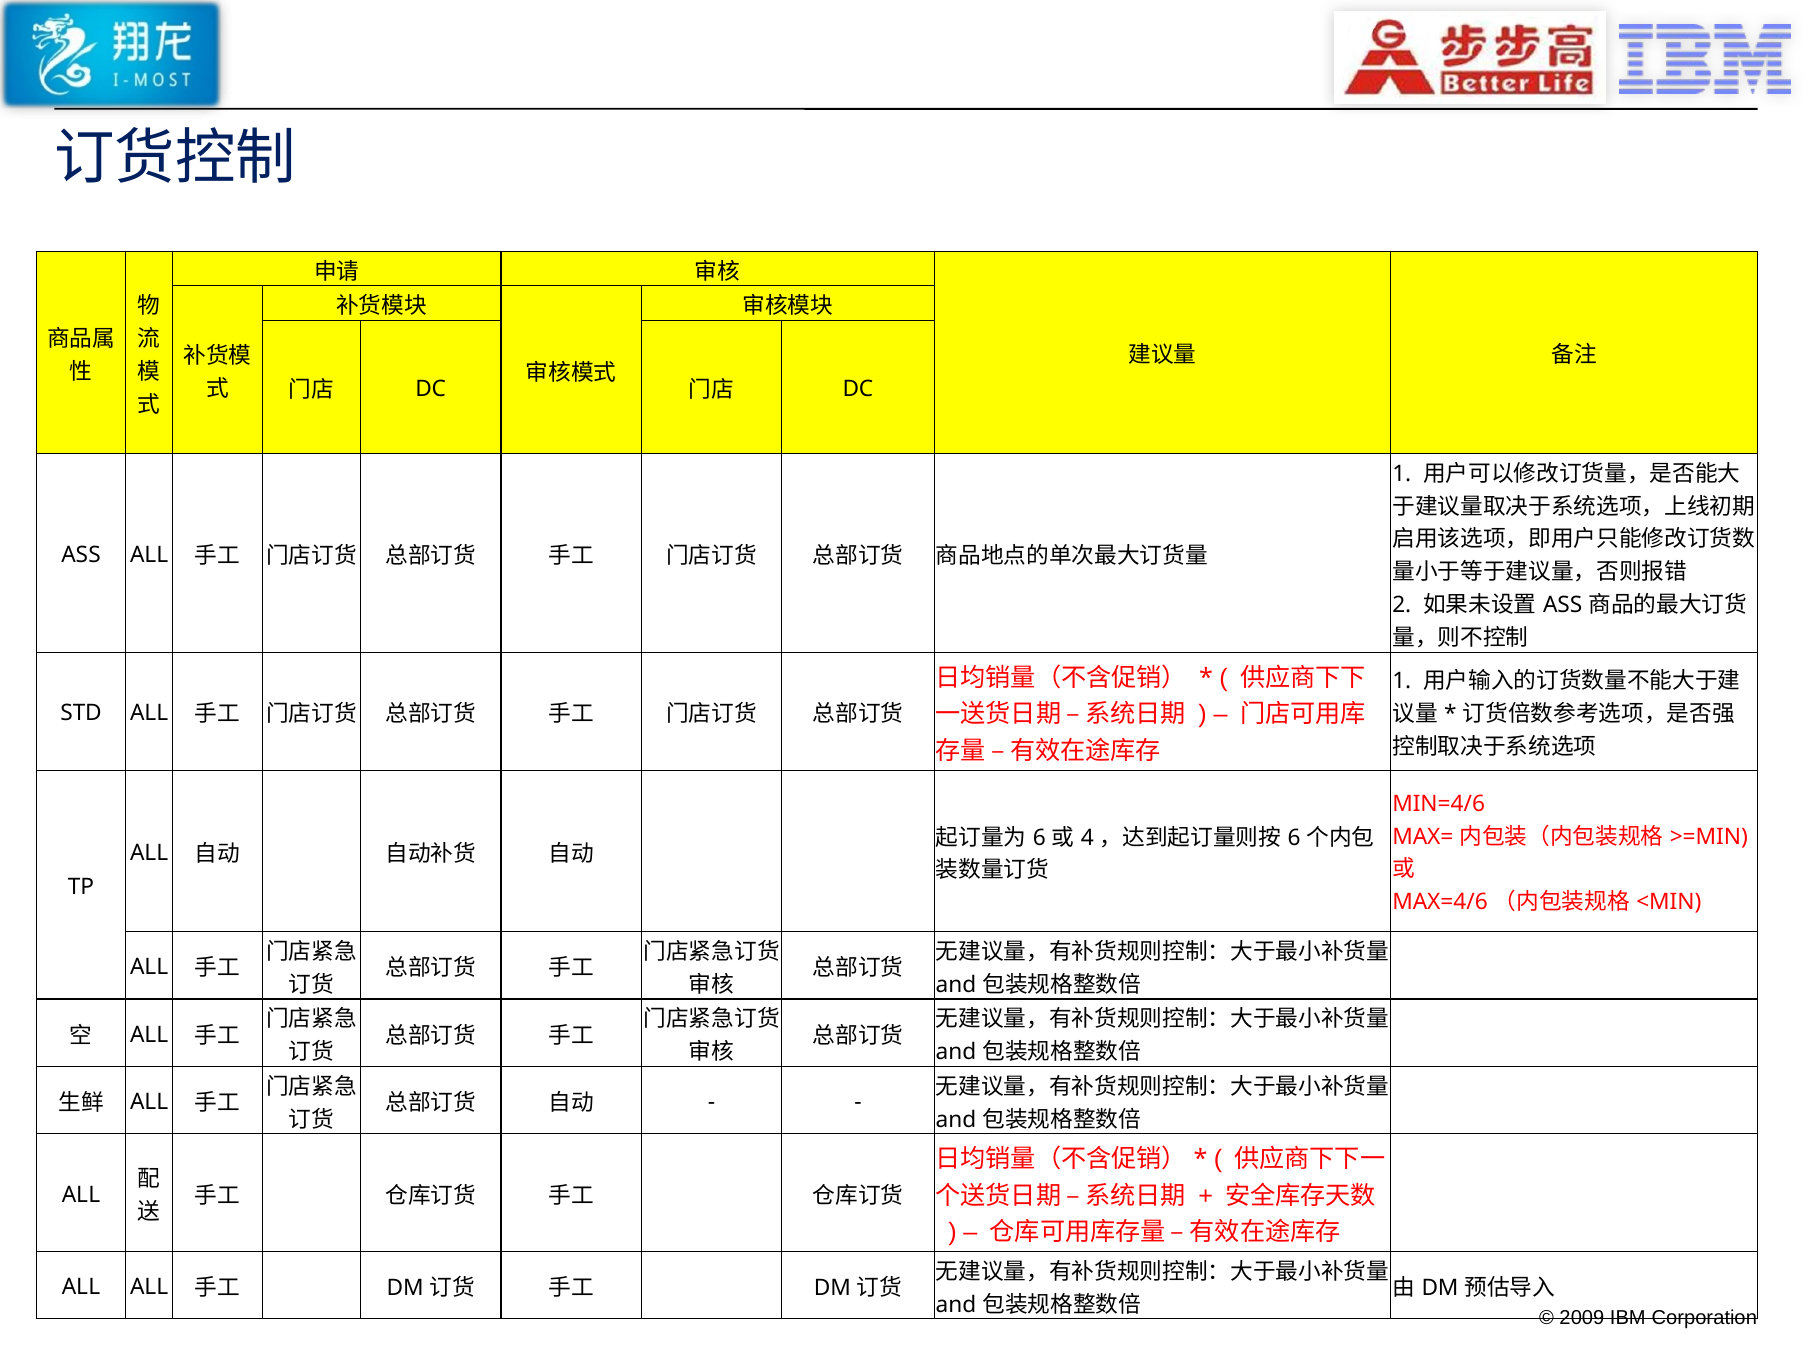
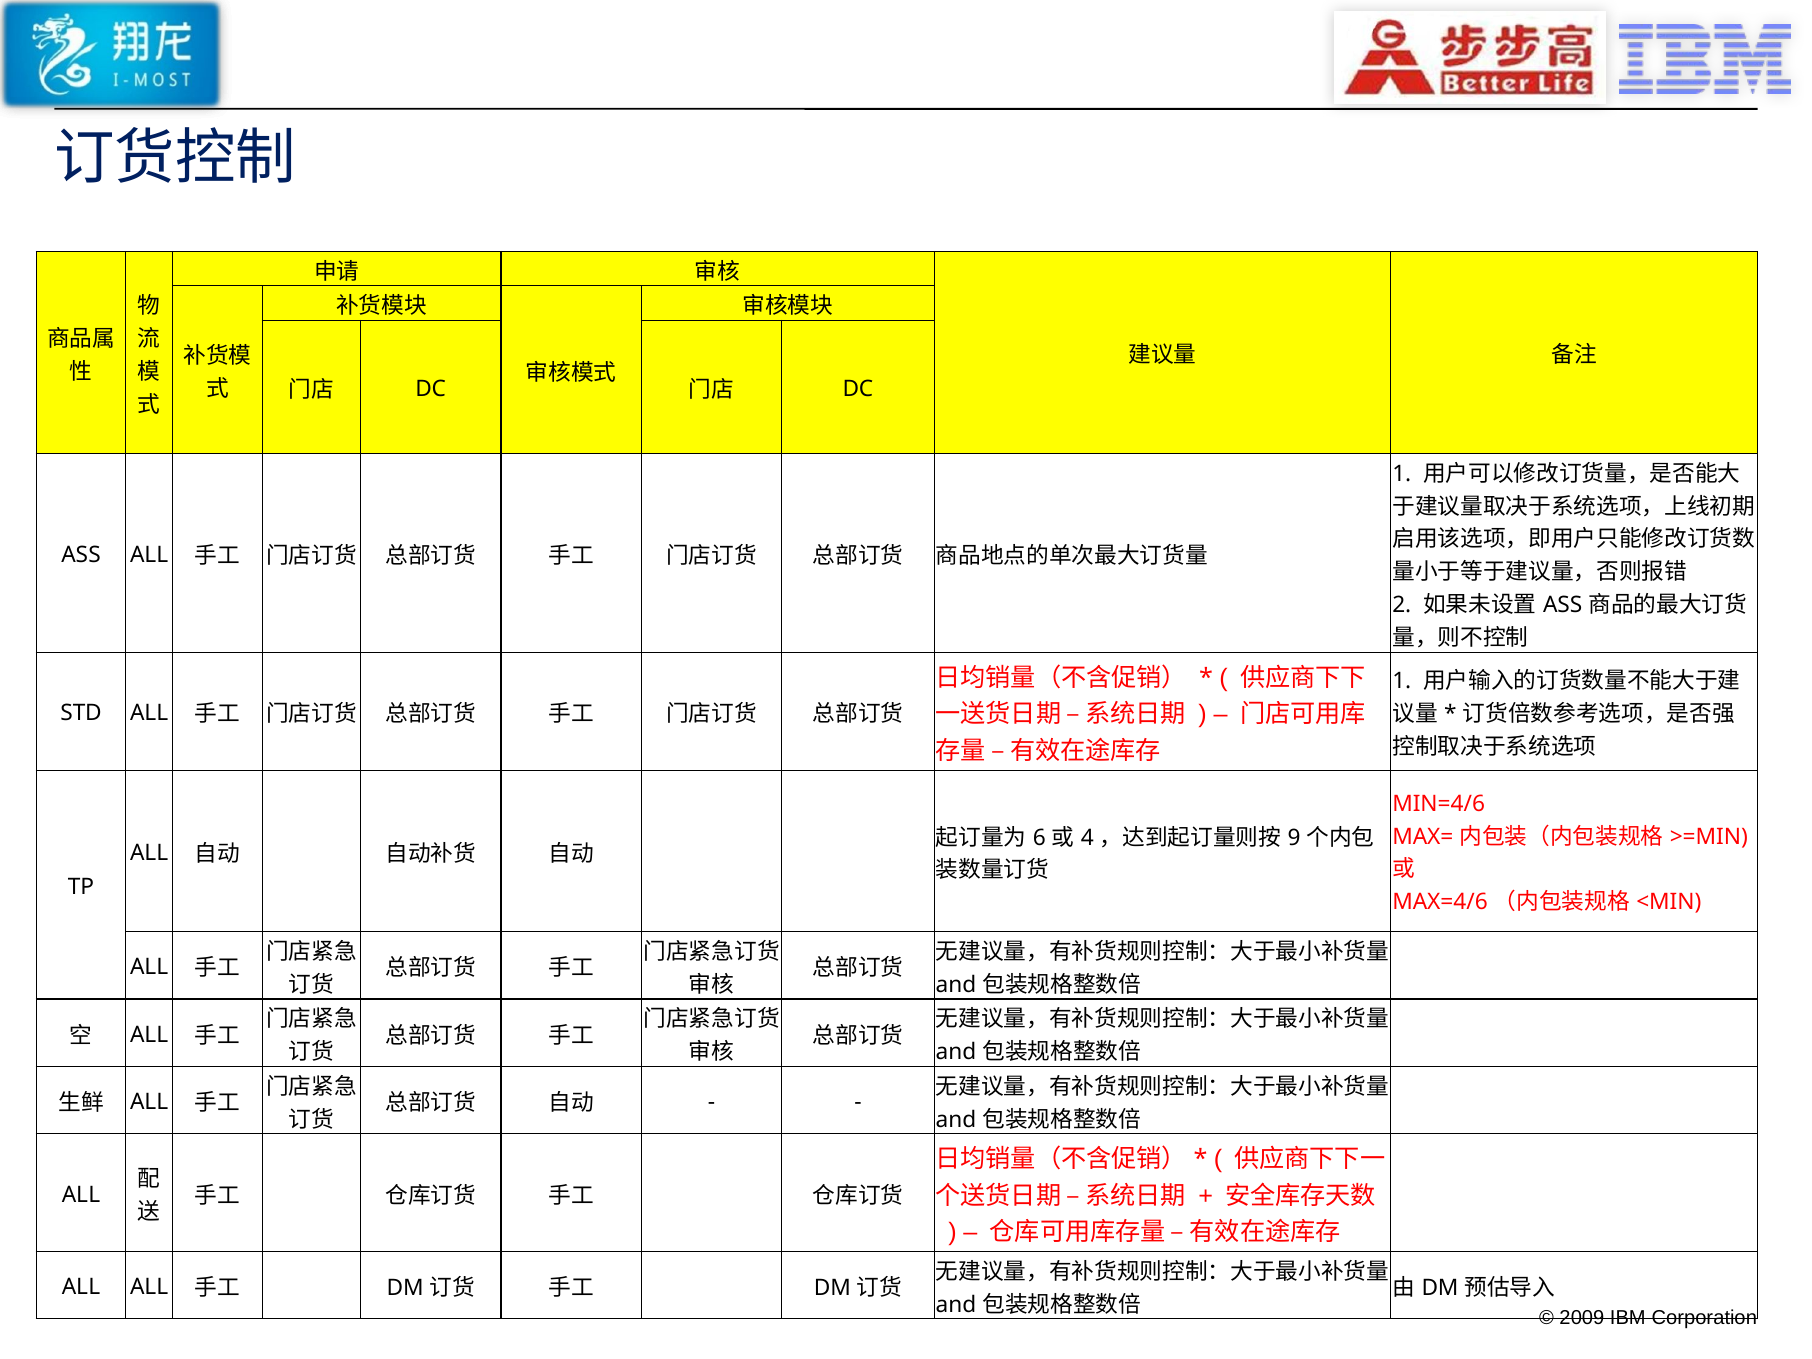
6 at (1294, 838): 6 -> 9
